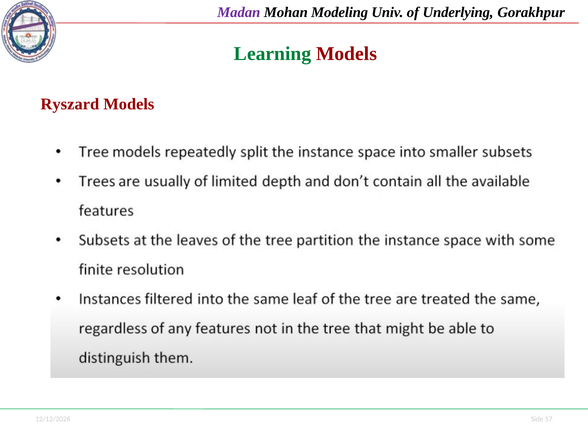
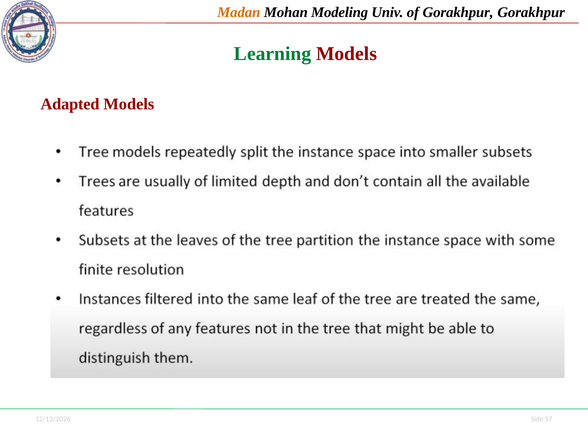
Madan colour: purple -> orange
of Underlying: Underlying -> Gorakhpur
Ryszard: Ryszard -> Adapted
